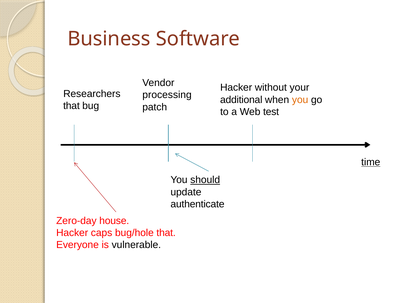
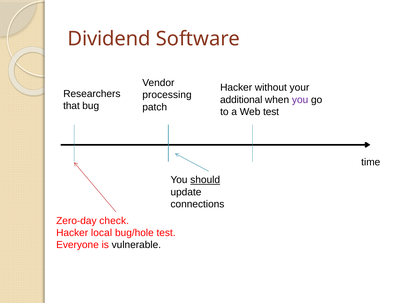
Business: Business -> Dividend
you at (300, 100) colour: orange -> purple
time underline: present -> none
authenticate: authenticate -> connections
house: house -> check
caps: caps -> local
bug/hole that: that -> test
